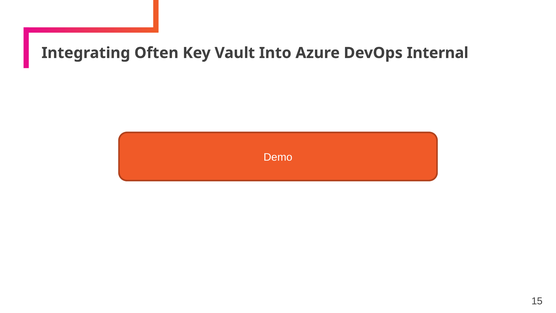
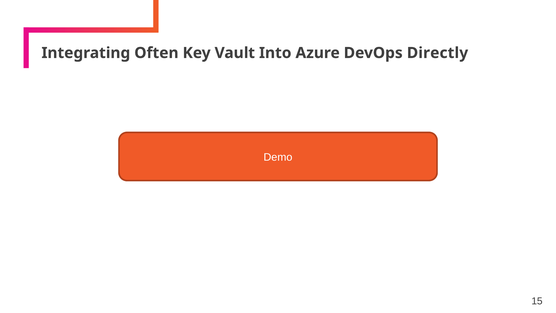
Internal: Internal -> Directly
